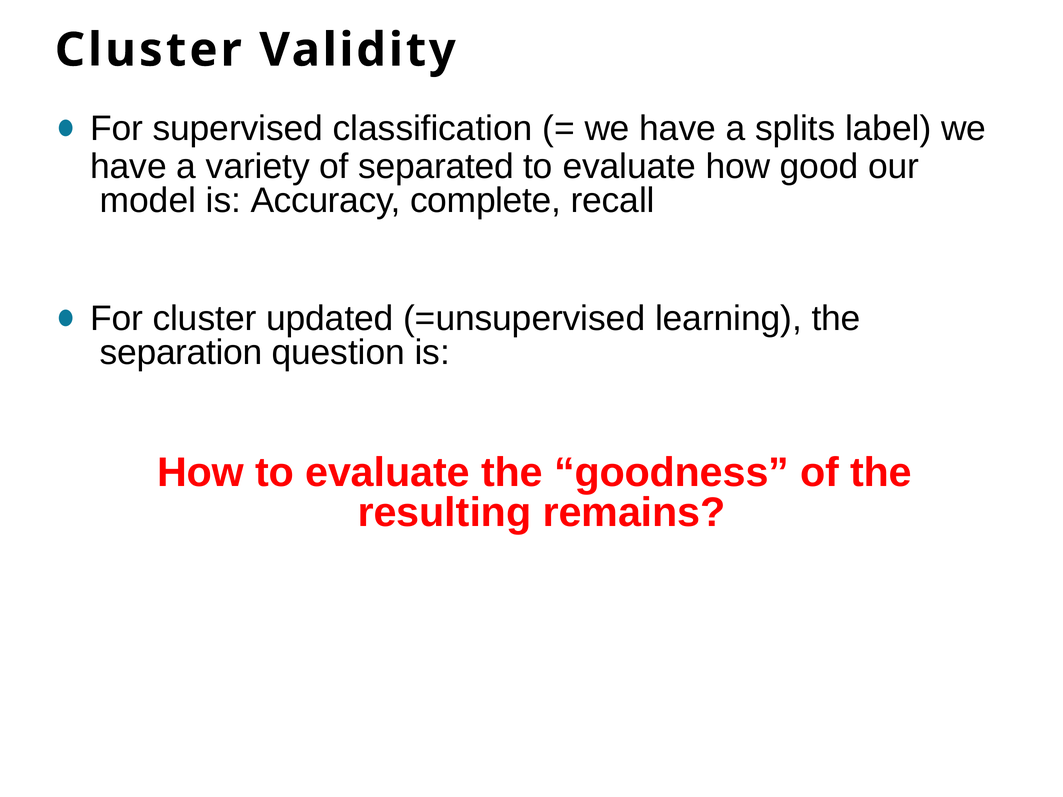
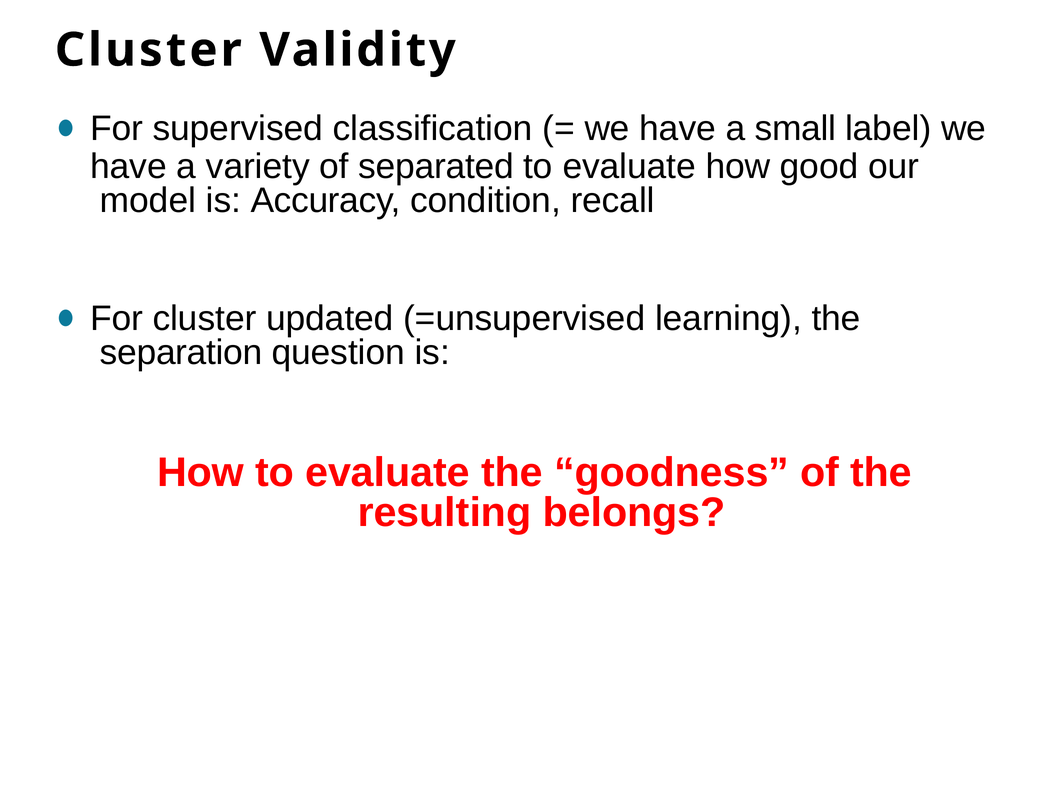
splits: splits -> small
complete: complete -> condition
remains: remains -> belongs
